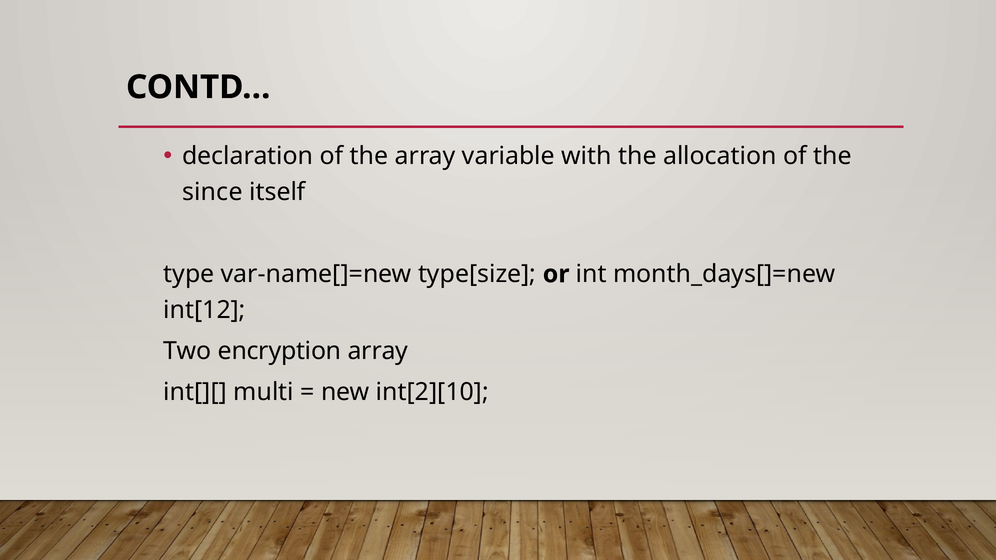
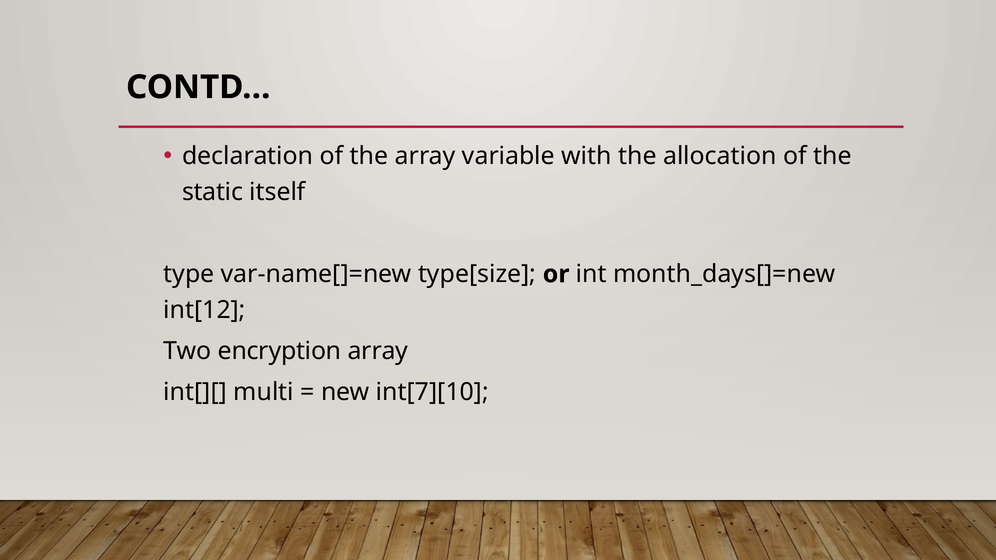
since: since -> static
int[2][10: int[2][10 -> int[7][10
